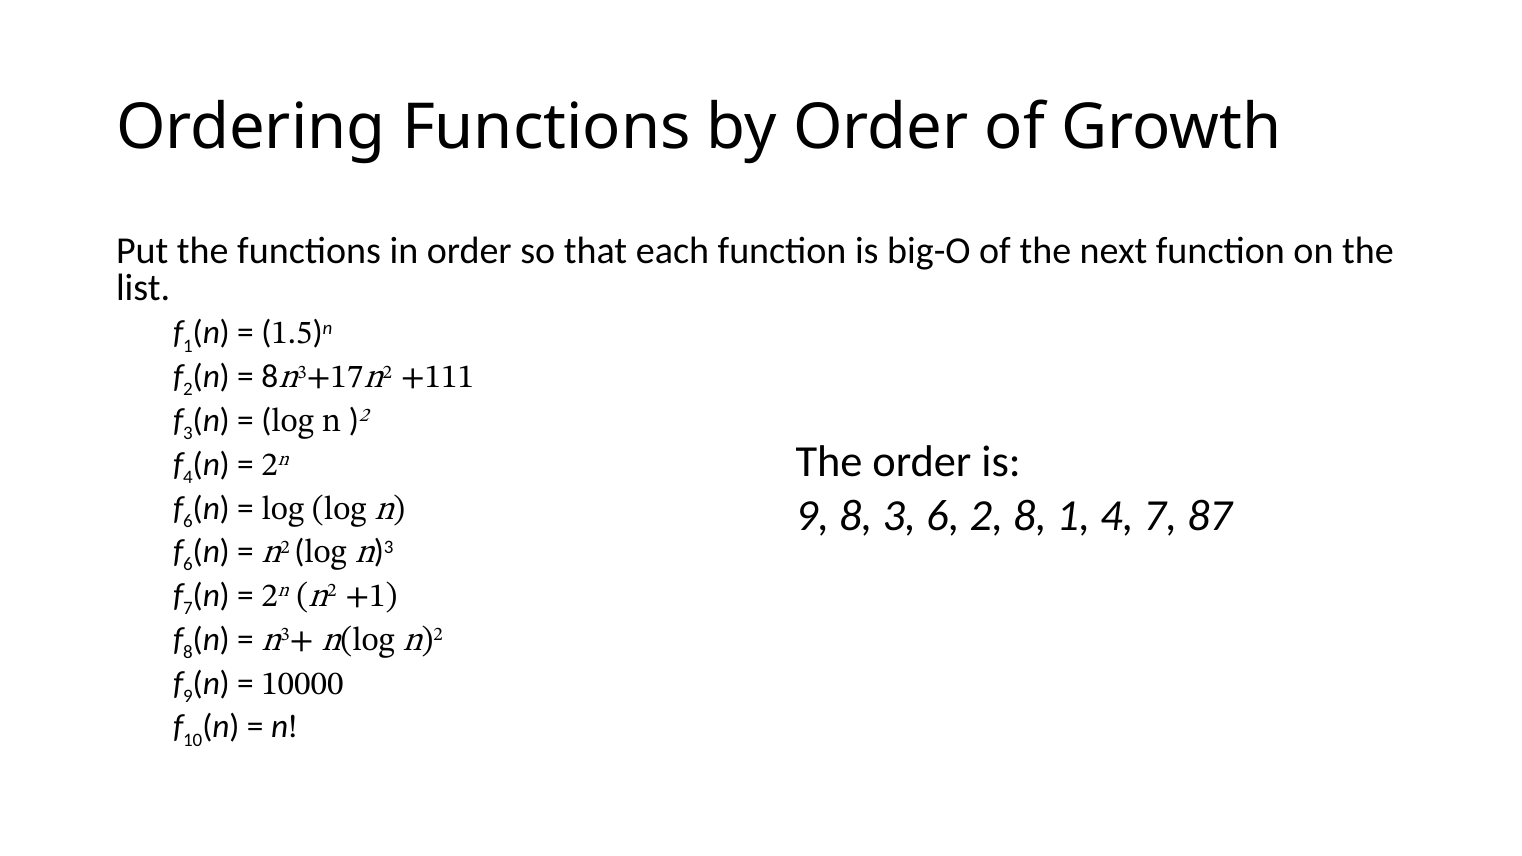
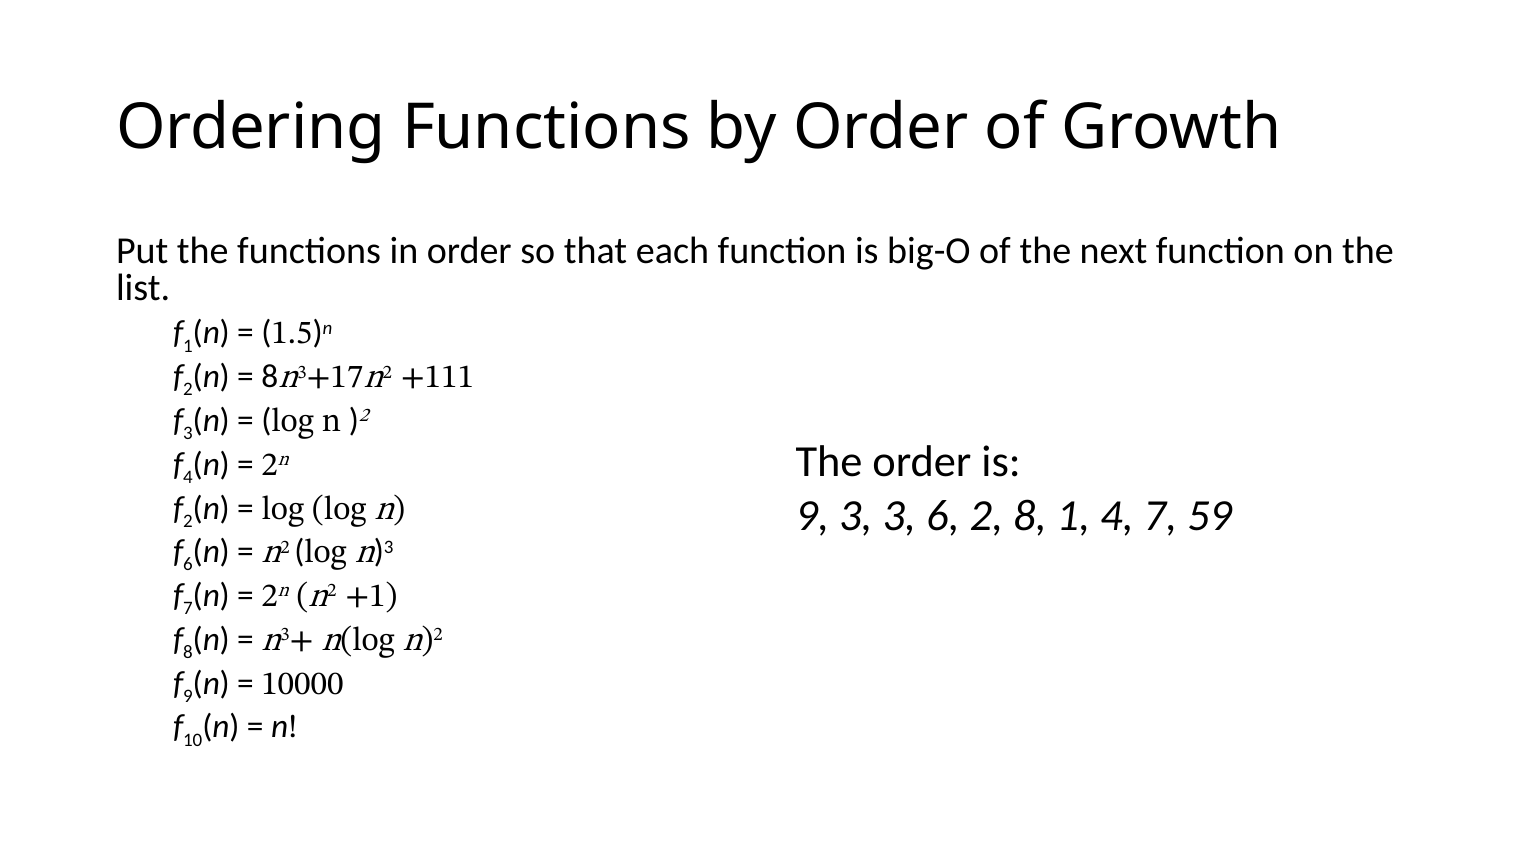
6 at (188, 521): 6 -> 2
9 8: 8 -> 3
87: 87 -> 59
